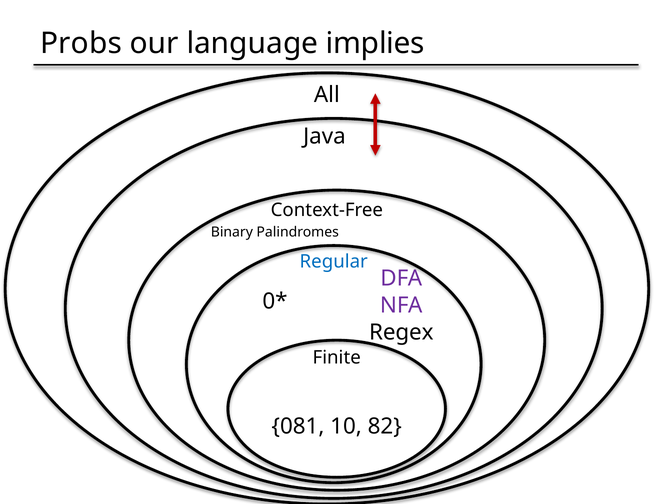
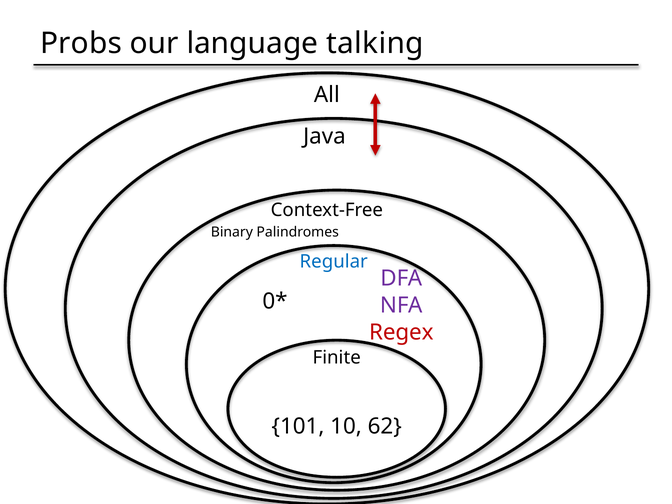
implies: implies -> talking
Regex colour: black -> red
081: 081 -> 101
82: 82 -> 62
